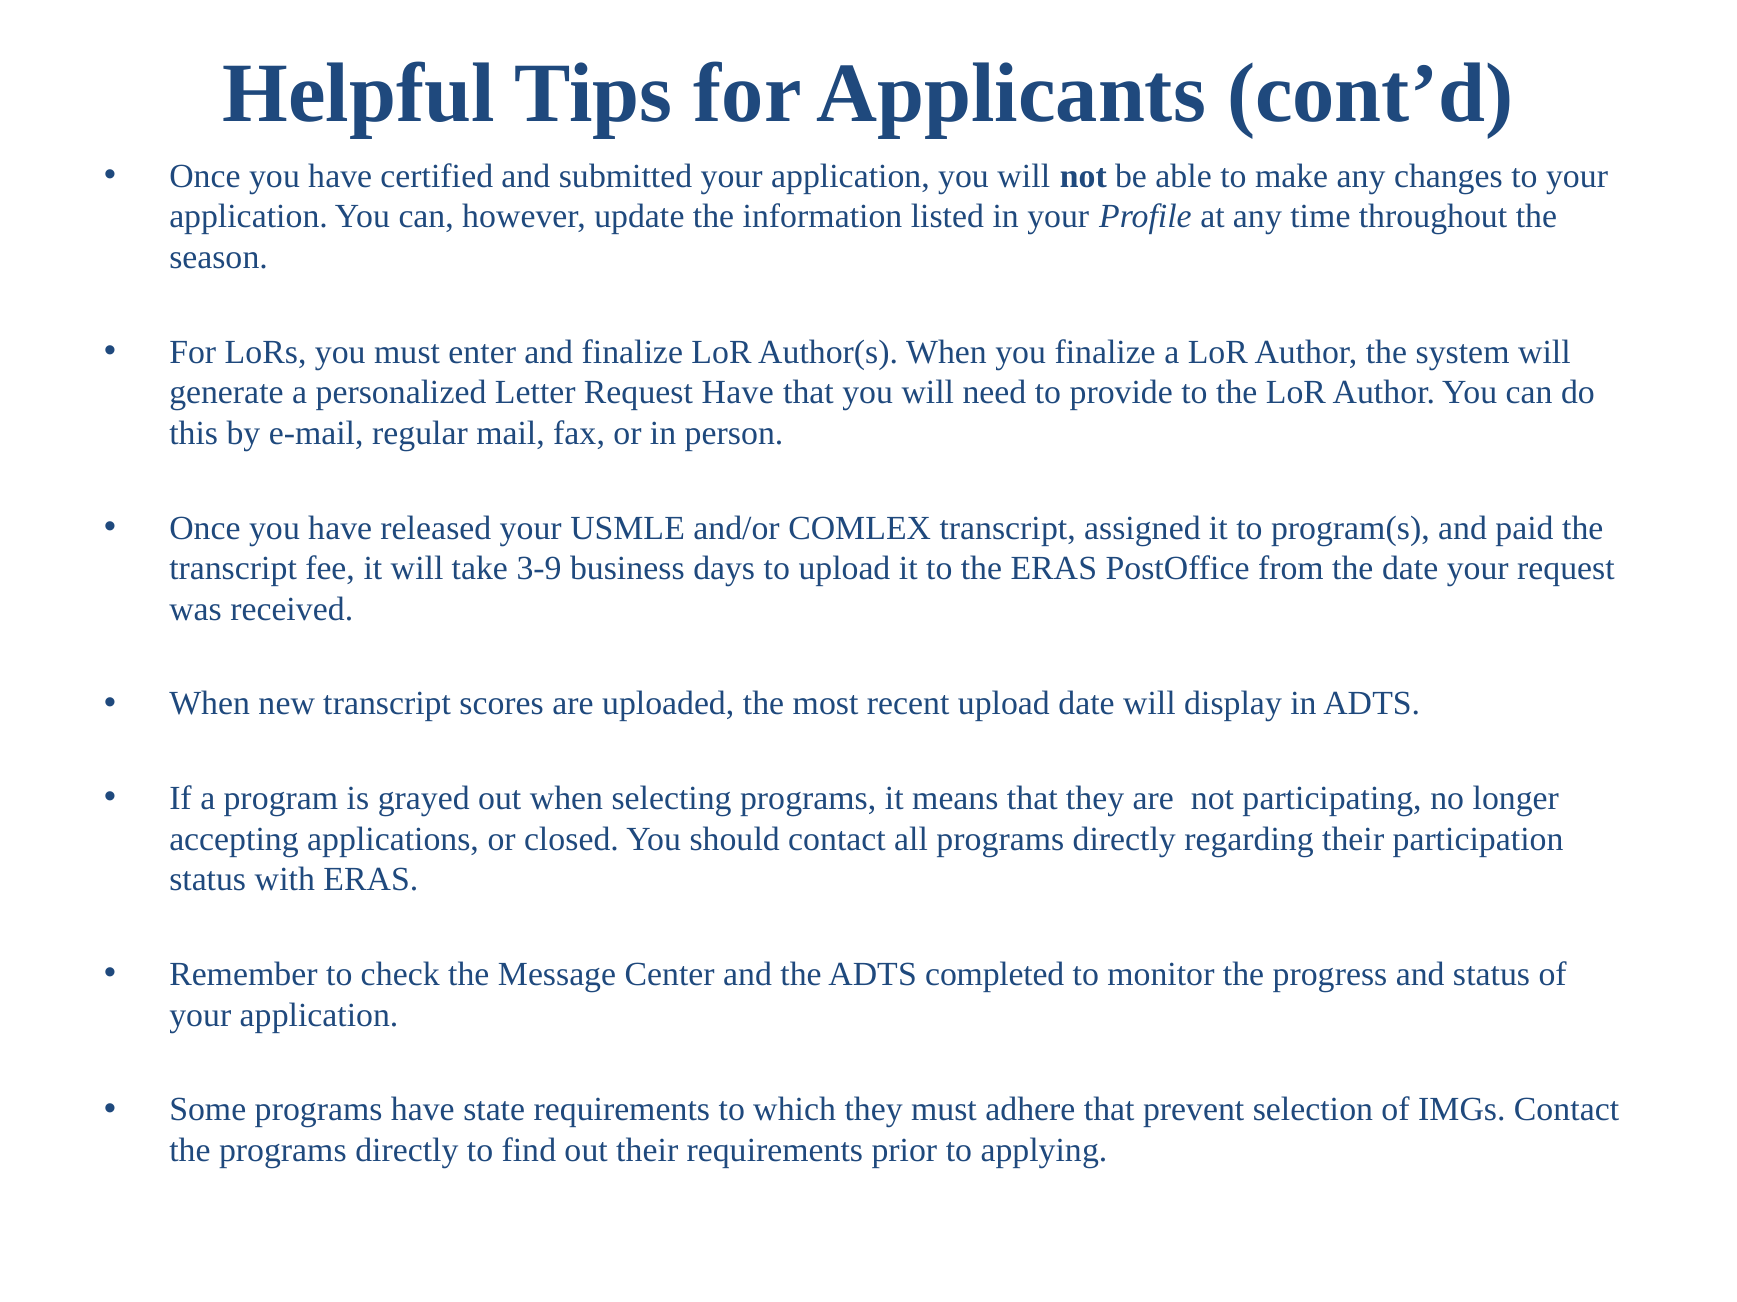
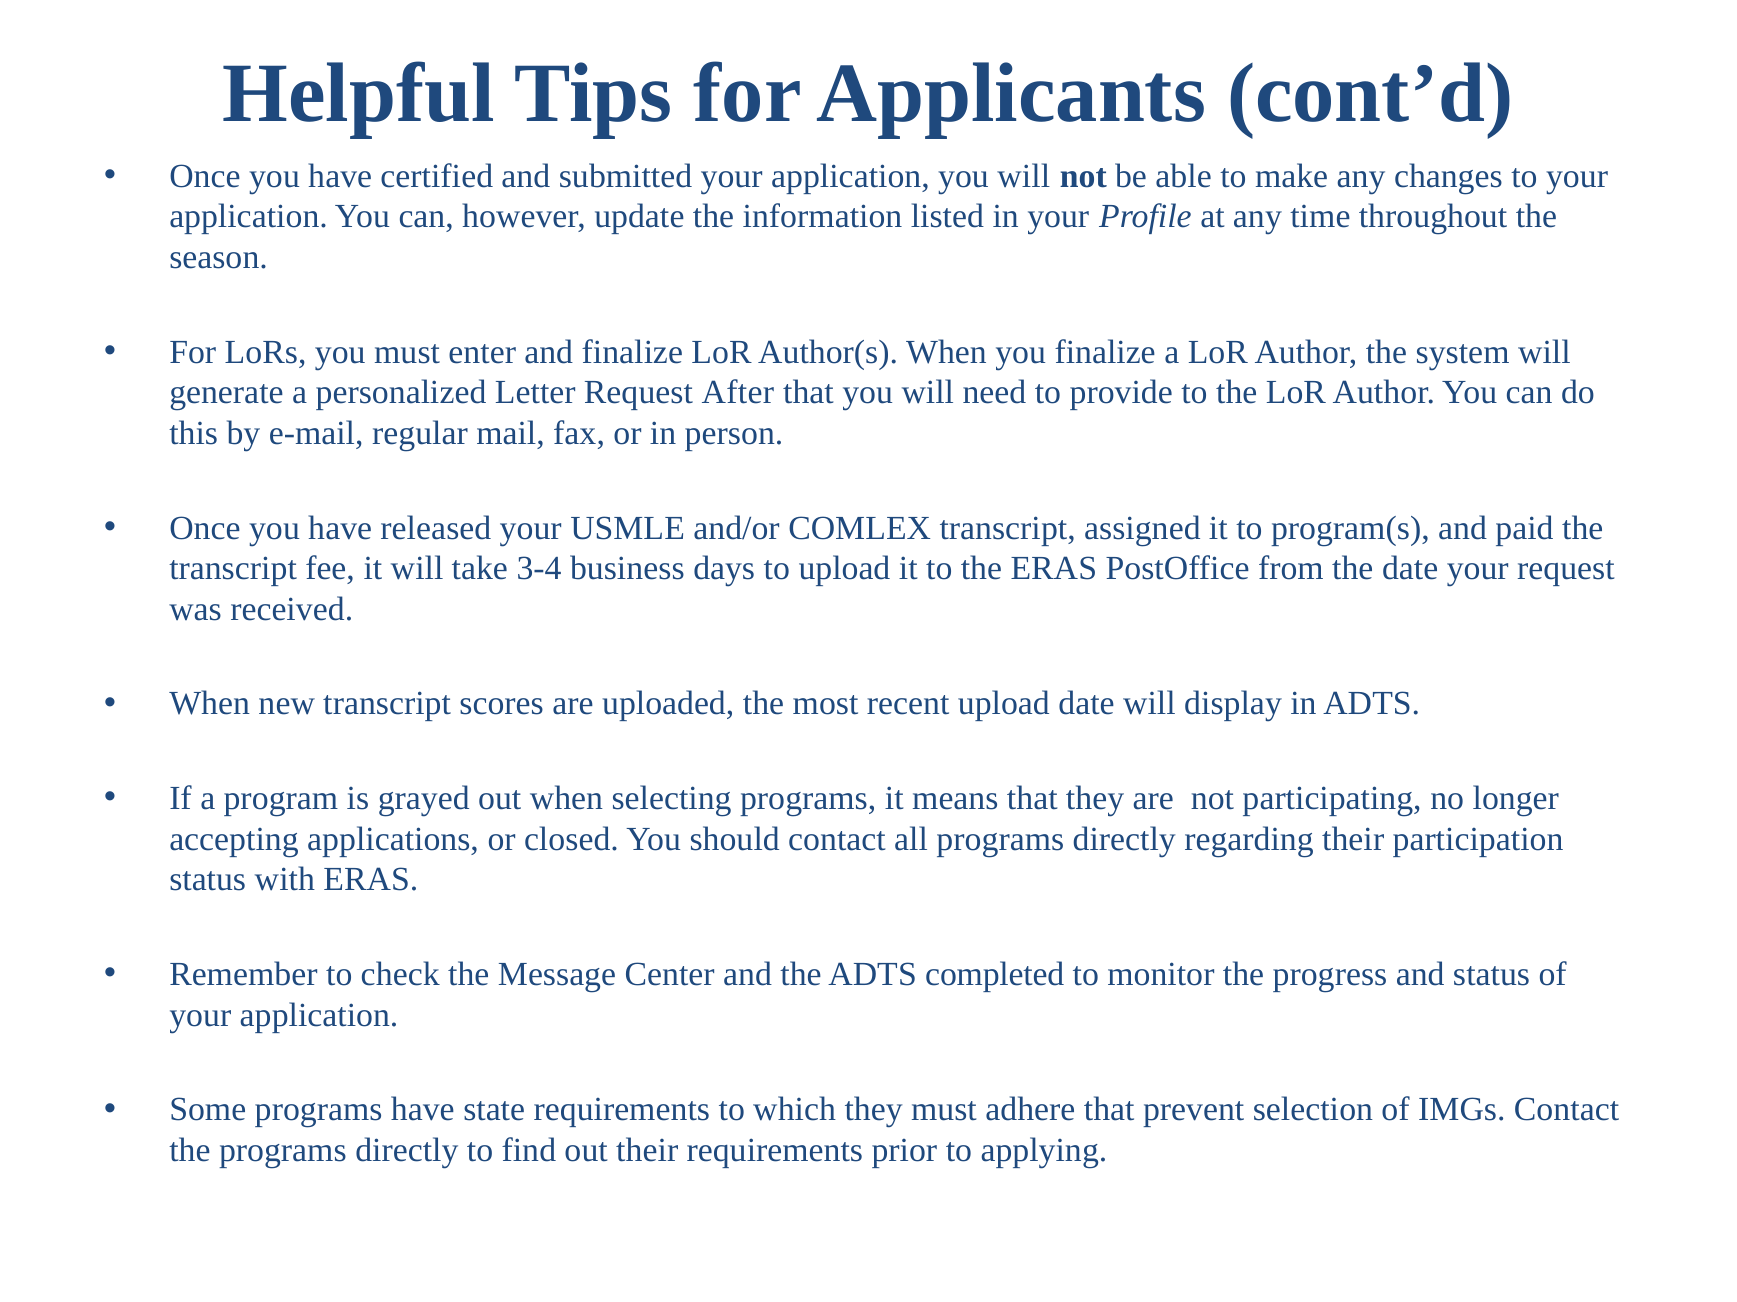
Request Have: Have -> After
3-9: 3-9 -> 3-4
